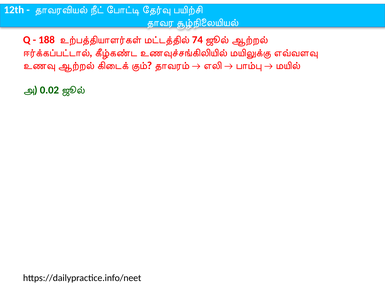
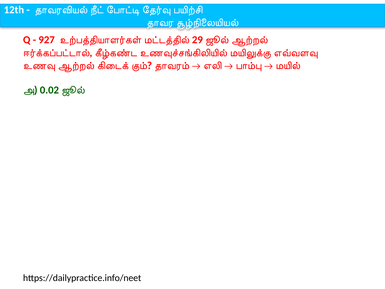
188: 188 -> 927
74: 74 -> 29
